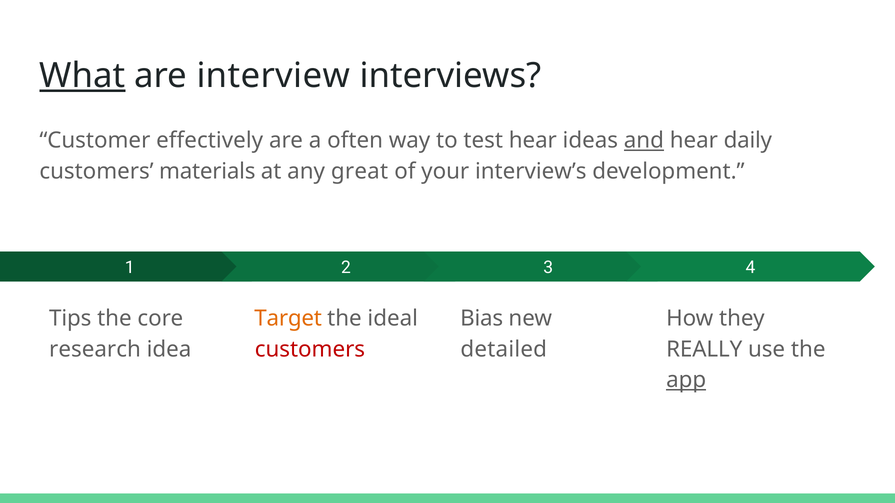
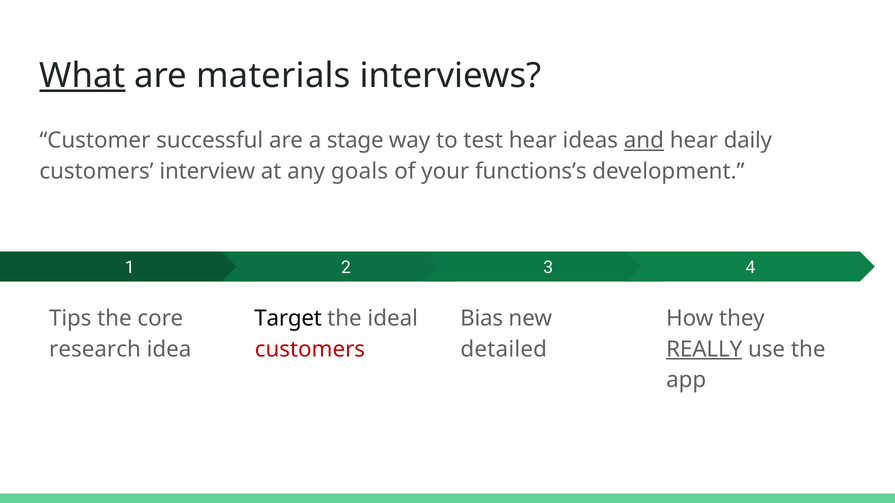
interview: interview -> materials
effectively: effectively -> successful
often: often -> stage
materials: materials -> interview
great: great -> goals
interview’s: interview’s -> functions’s
Target colour: orange -> black
REALLY underline: none -> present
app underline: present -> none
